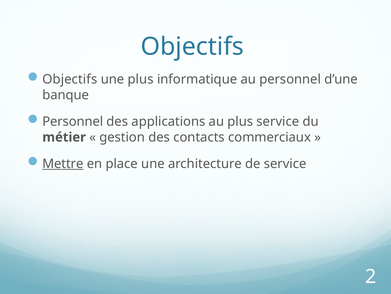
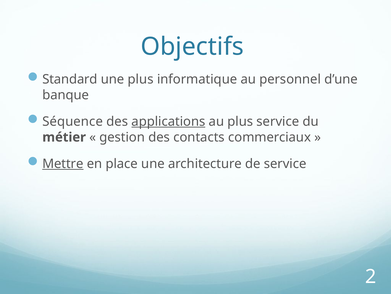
Objectifs at (70, 79): Objectifs -> Standard
Personnel at (73, 121): Personnel -> Séquence
applications underline: none -> present
